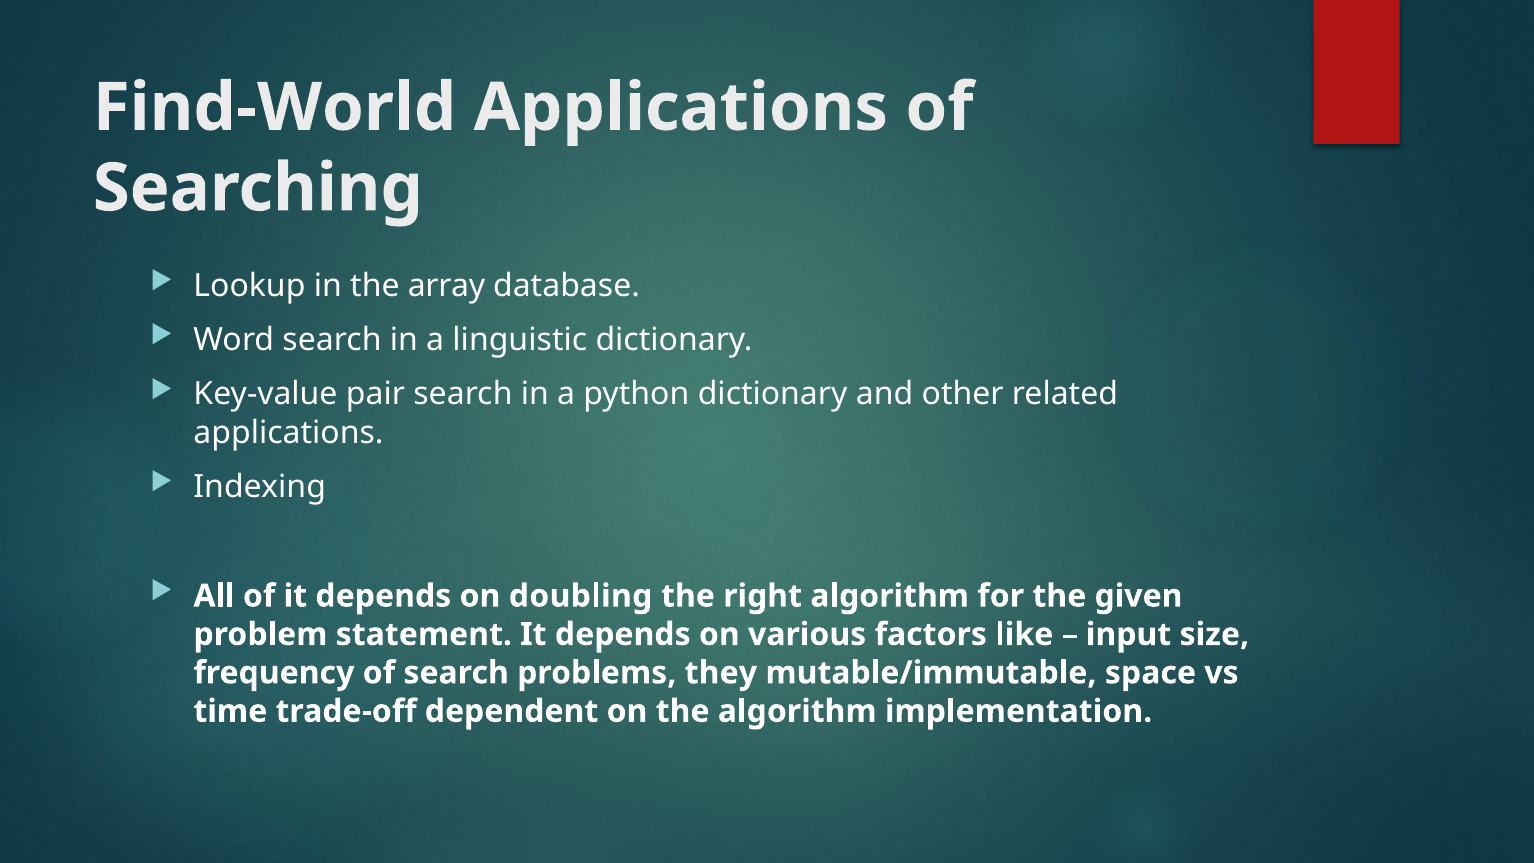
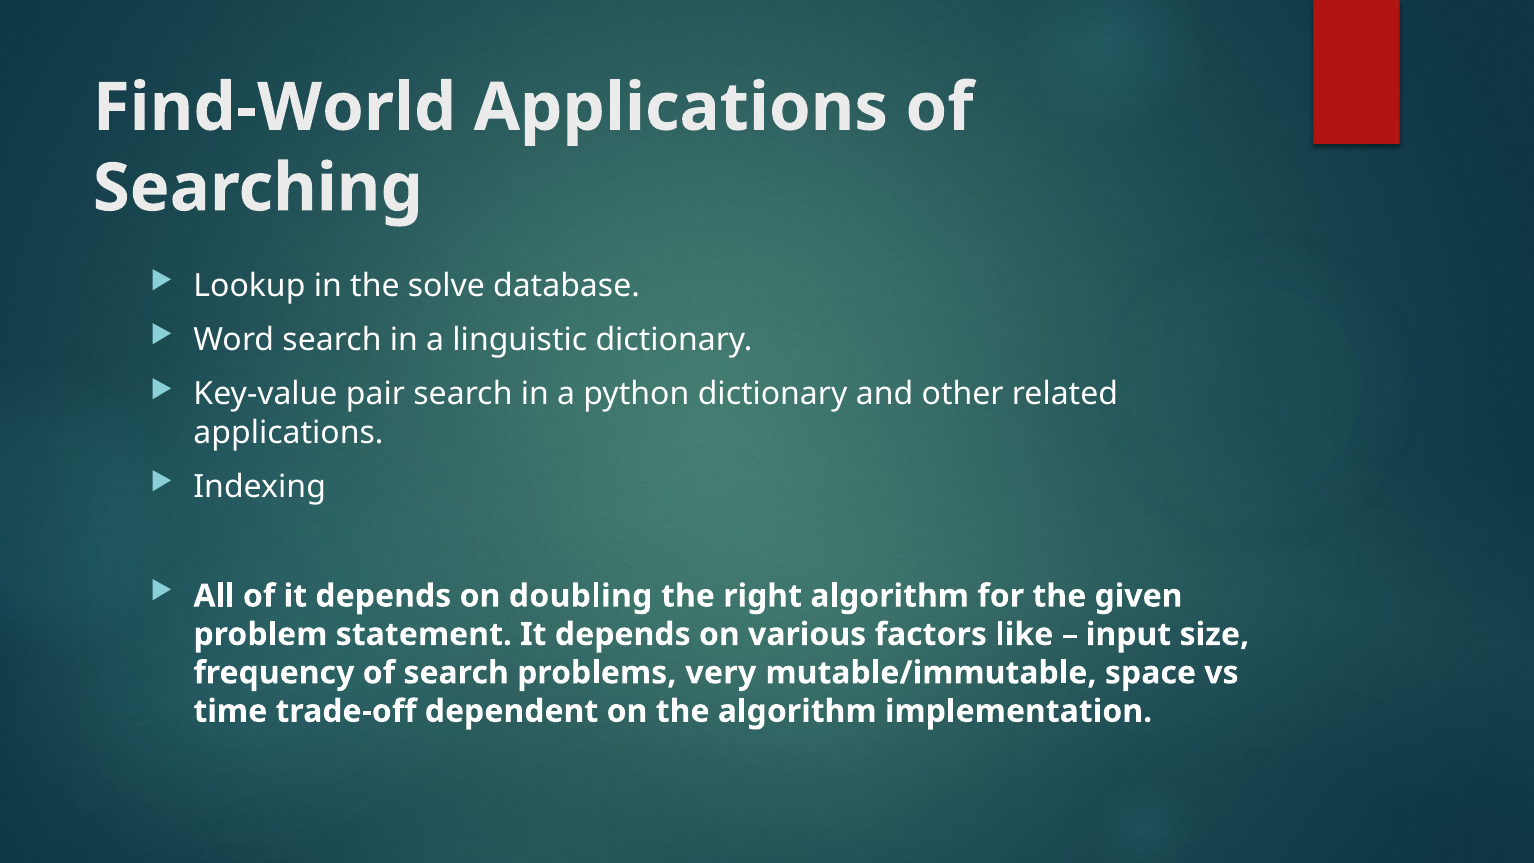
array: array -> solve
they: they -> very
